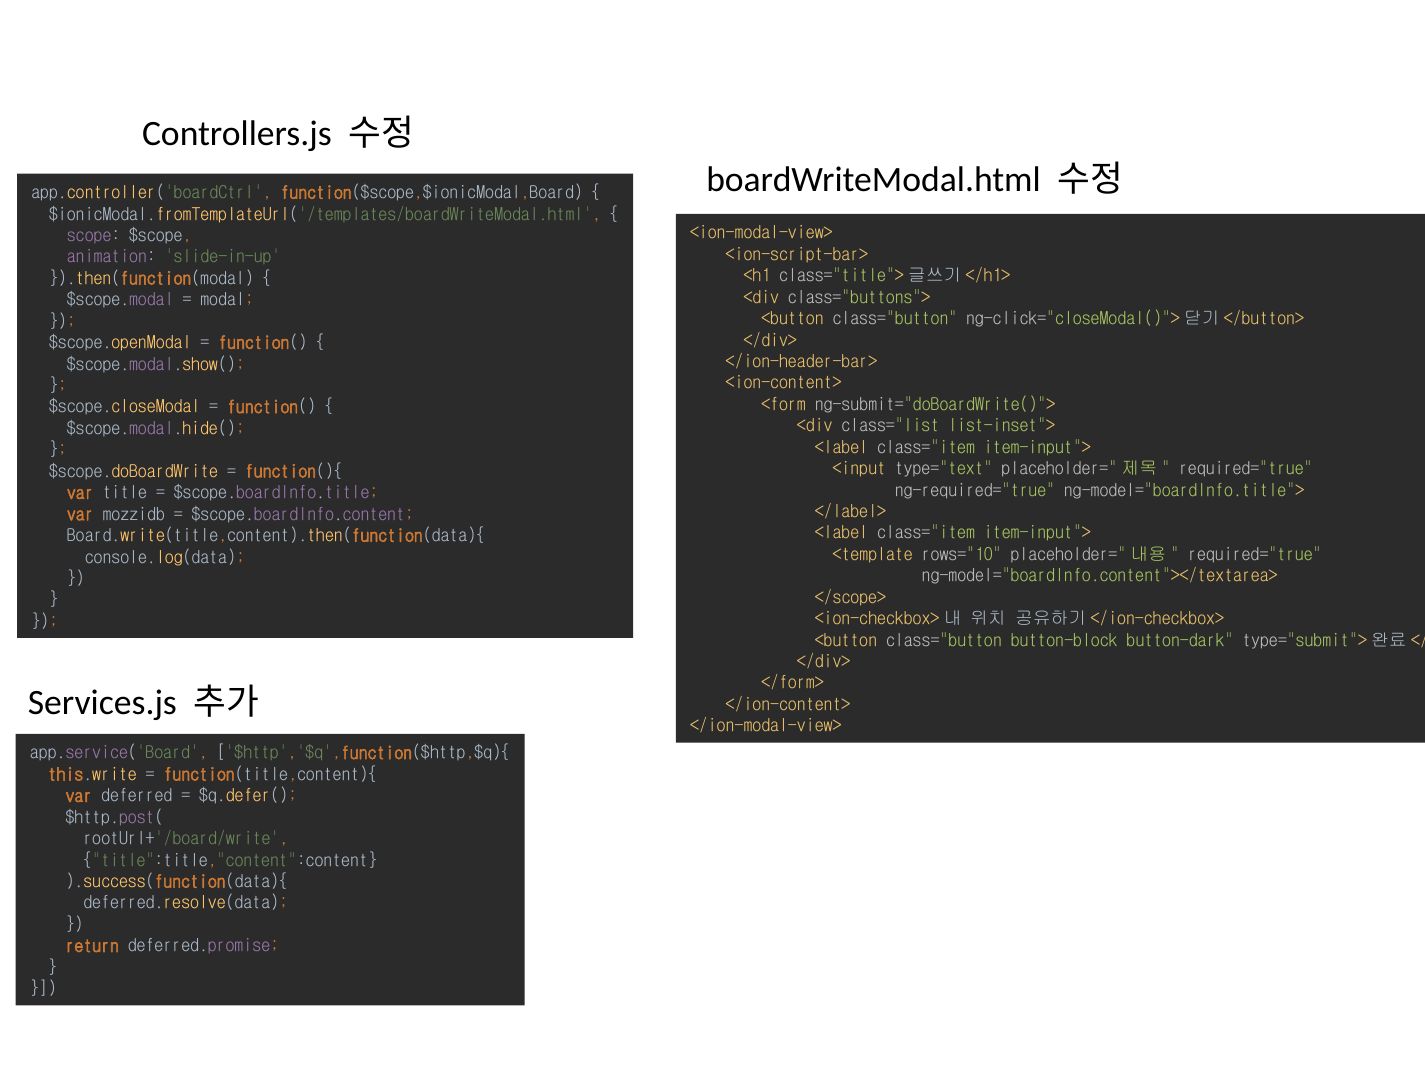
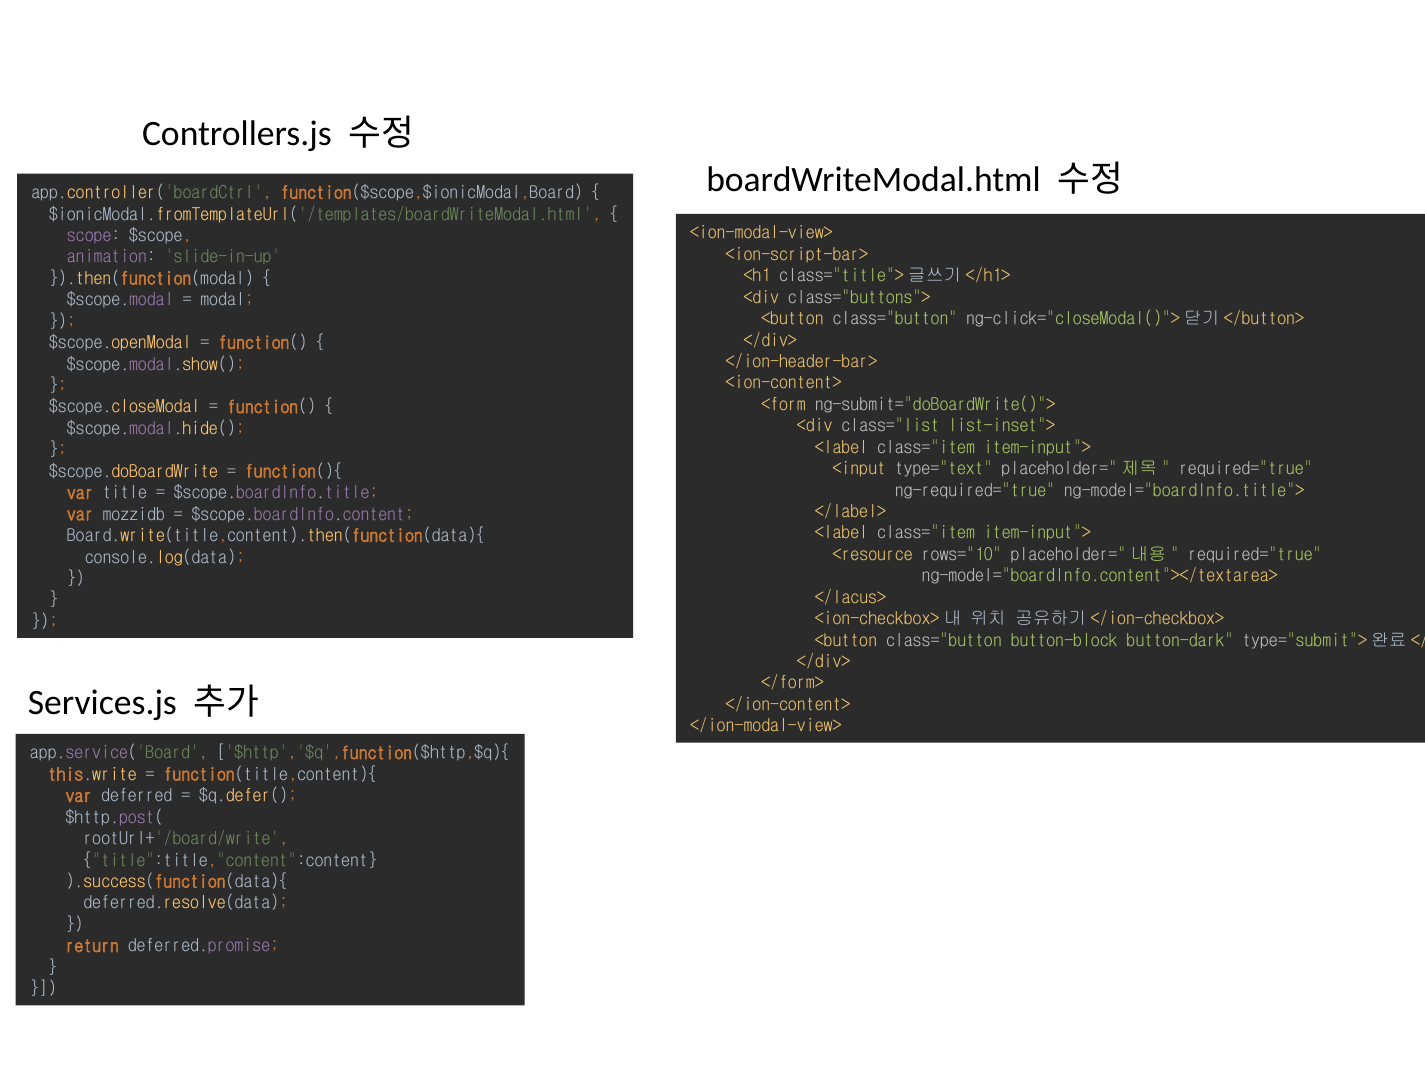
<template: <template -> <resource
</scope>: </scope> -> </lacus>
